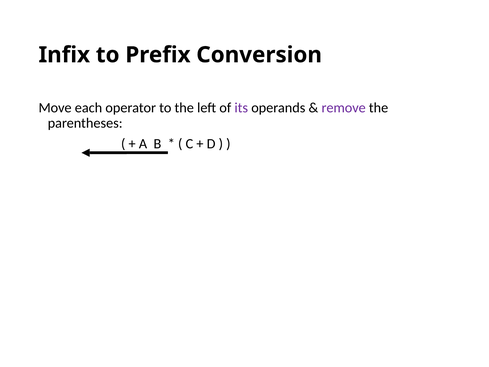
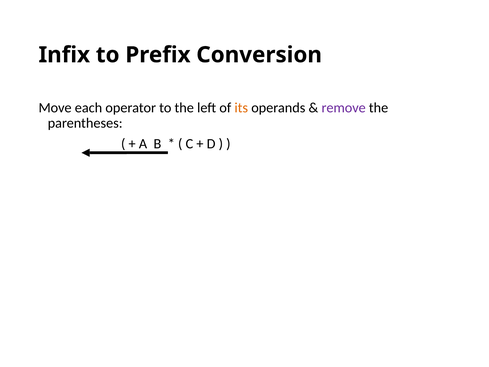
its colour: purple -> orange
